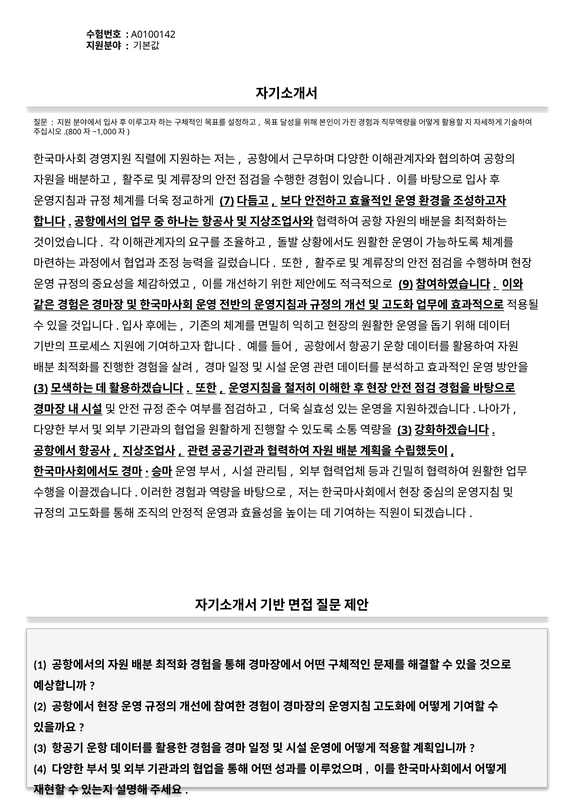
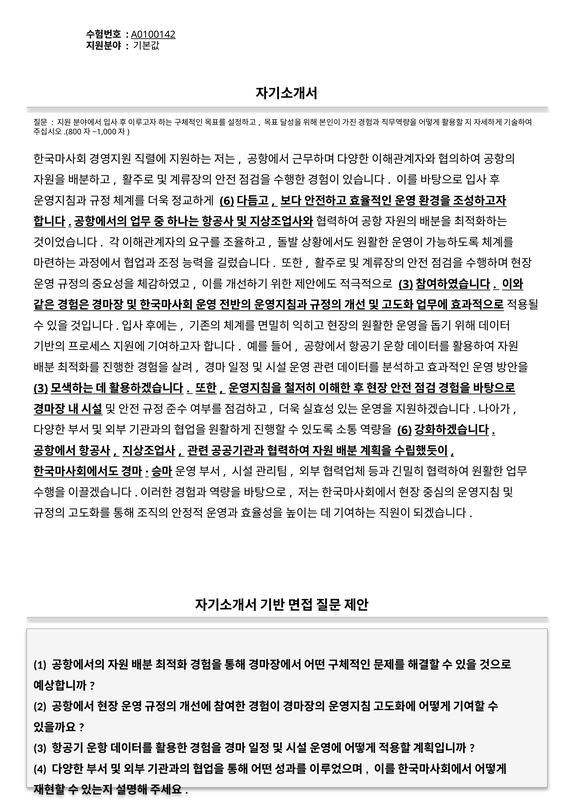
A0100142 underline: none -> present
7 at (227, 201): 7 -> 6
9 at (406, 284): 9 -> 3
3 at (405, 430): 3 -> 6
